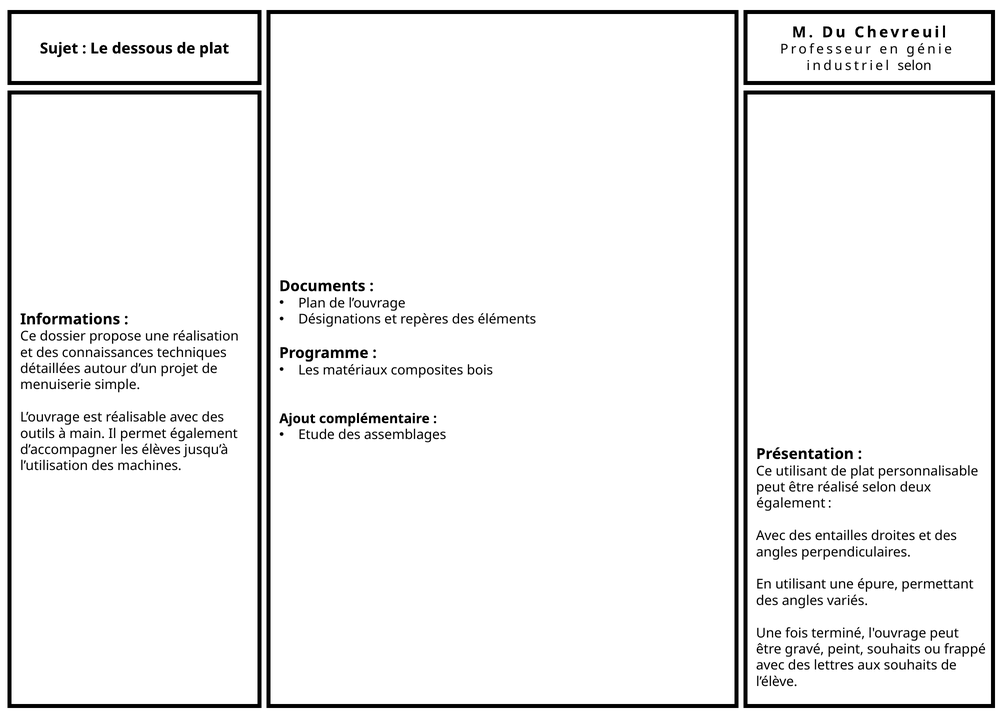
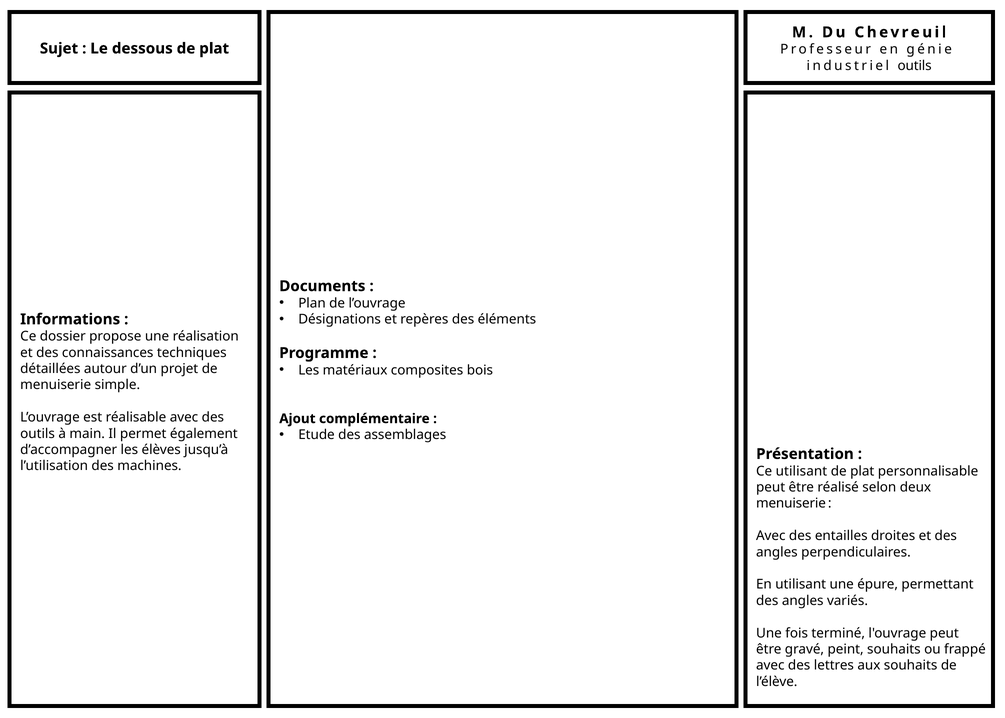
industriel selon: selon -> outils
également at (791, 503): également -> menuiserie
